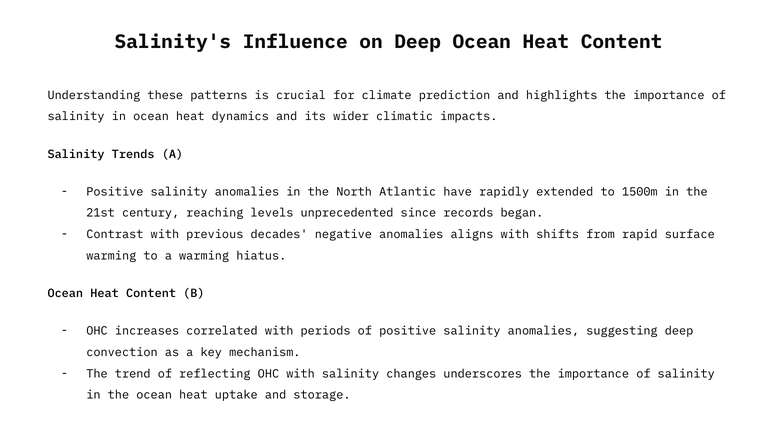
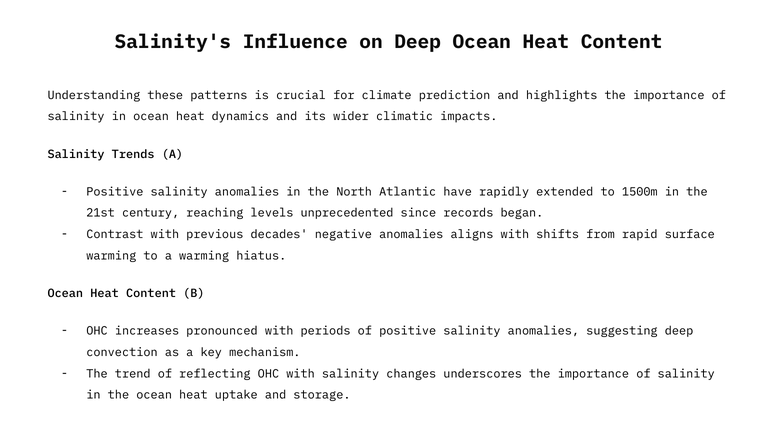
correlated: correlated -> pronounced
